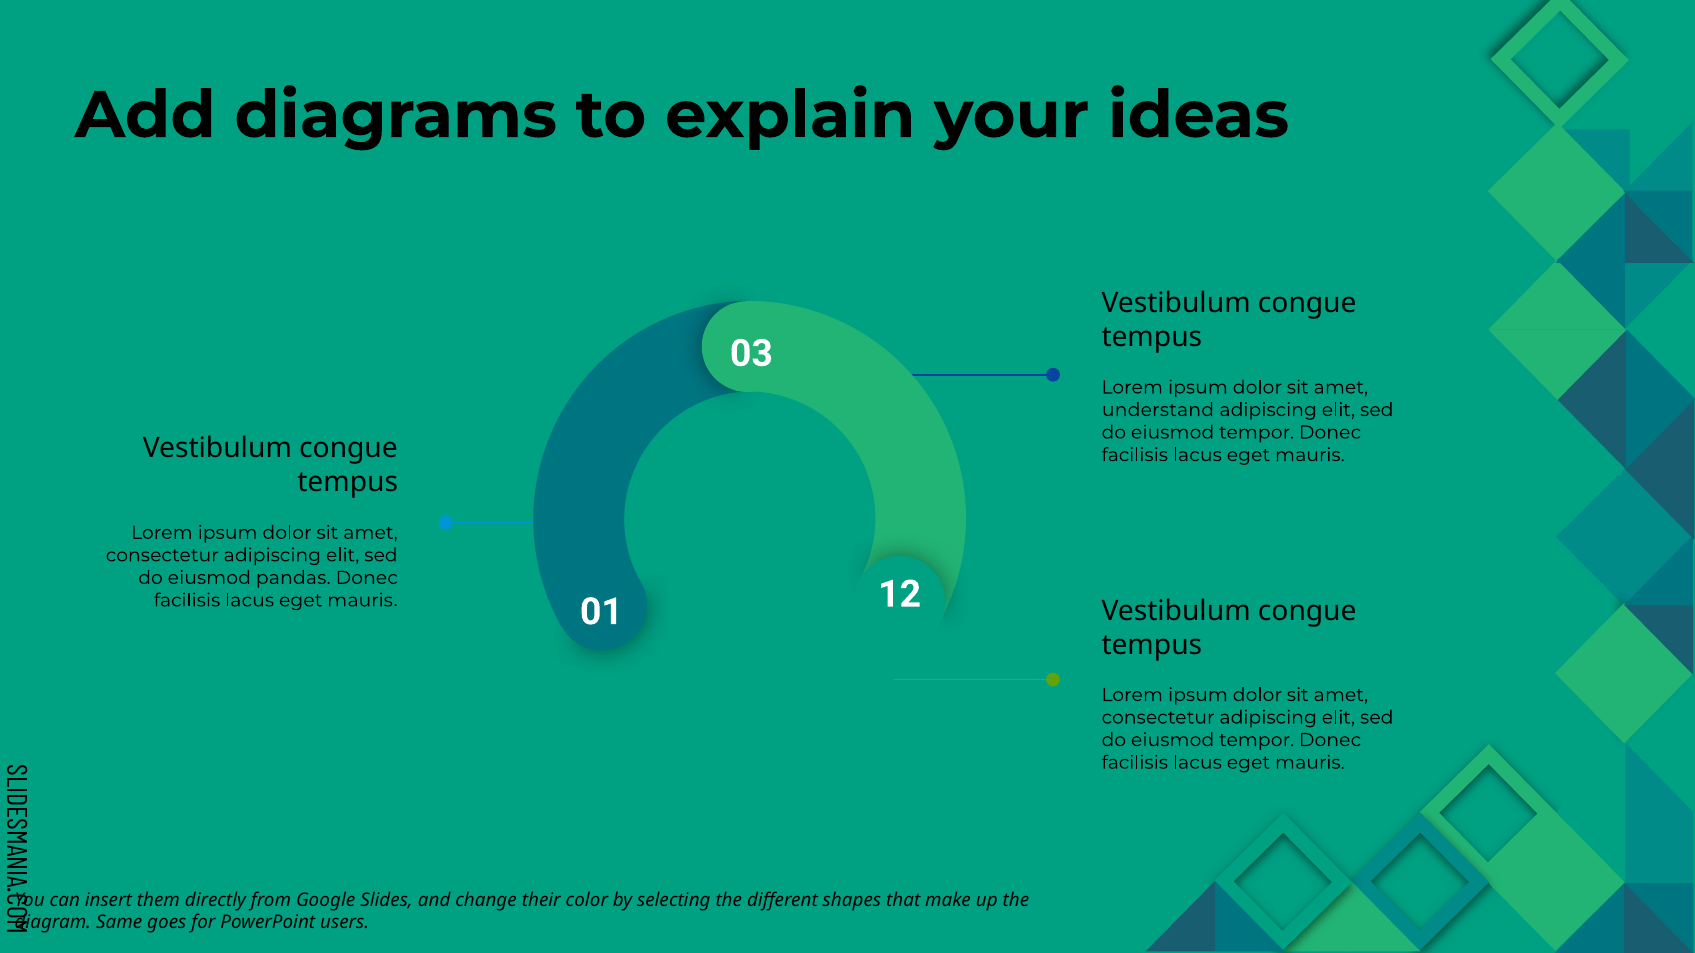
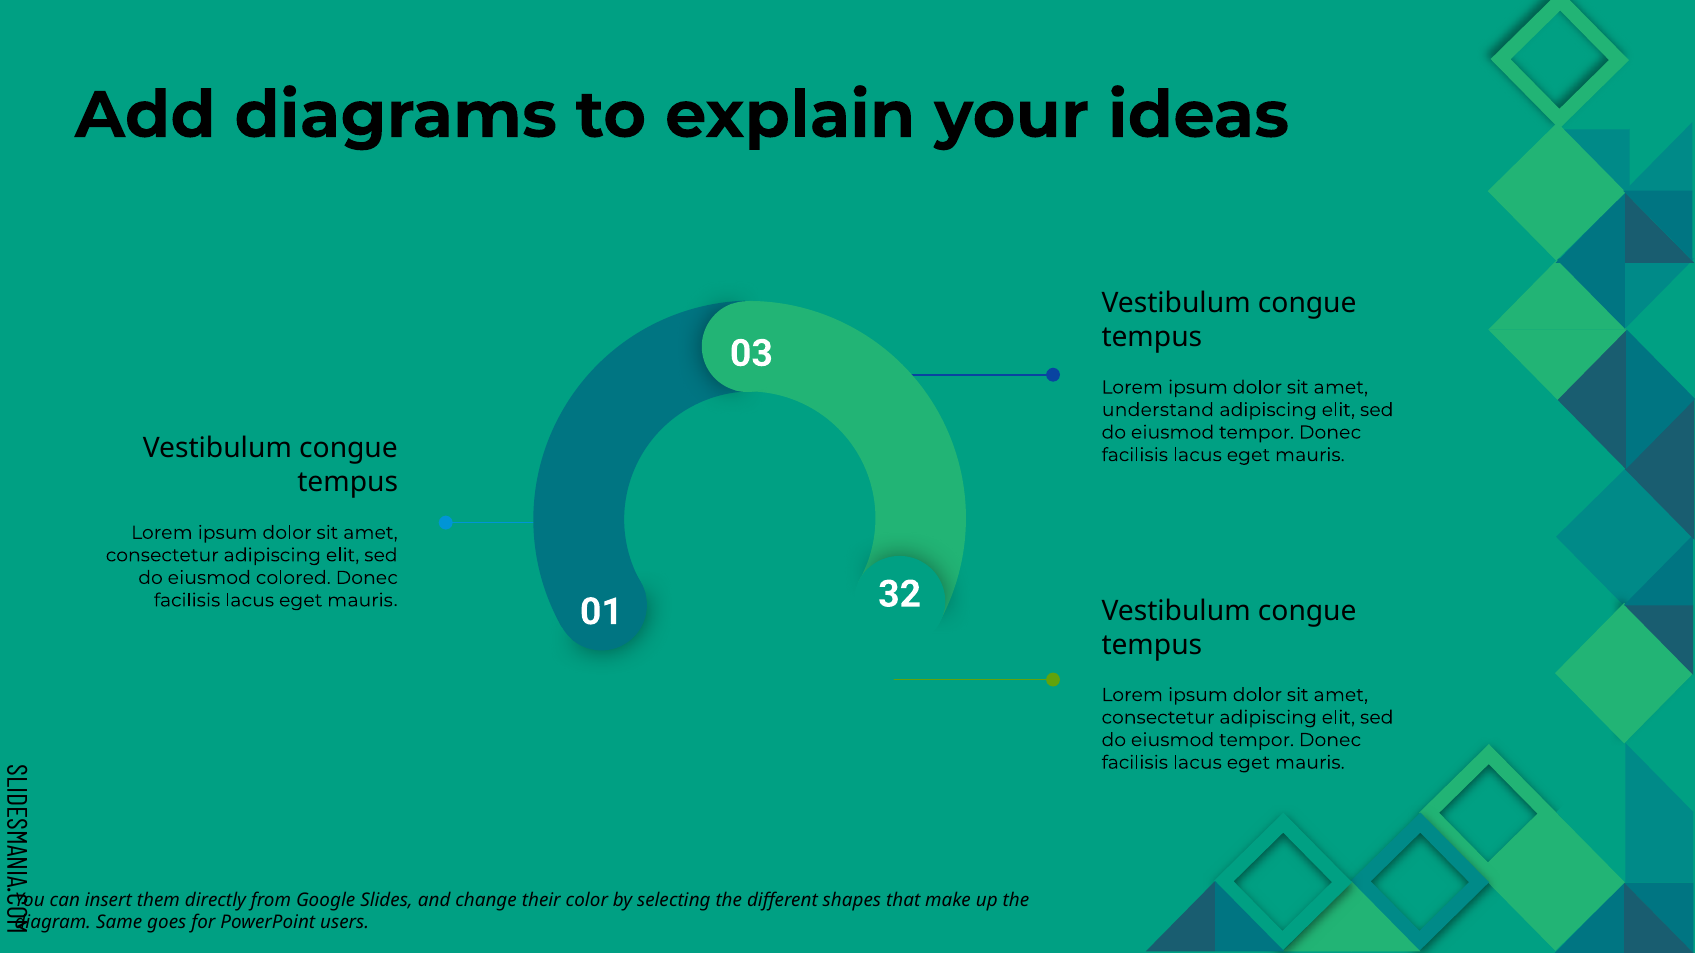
pandas: pandas -> colored
12: 12 -> 32
